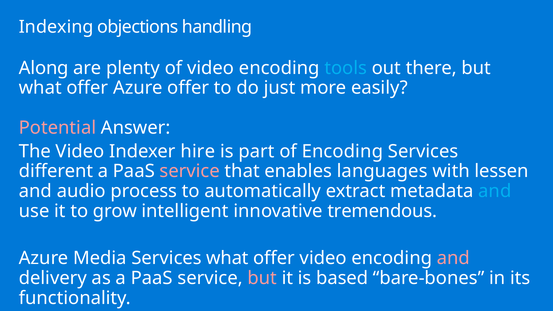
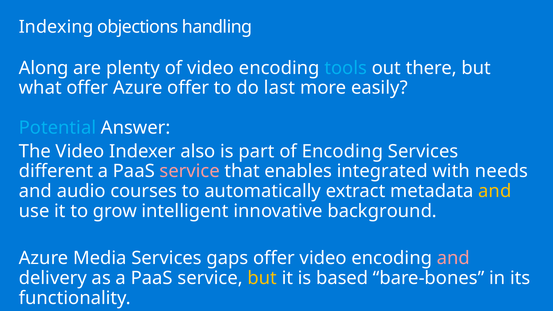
just: just -> last
Potential colour: pink -> light blue
hire: hire -> also
languages: languages -> integrated
lessen: lessen -> needs
process: process -> courses
and at (495, 191) colour: light blue -> yellow
tremendous: tremendous -> background
Services what: what -> gaps
but at (262, 278) colour: pink -> yellow
